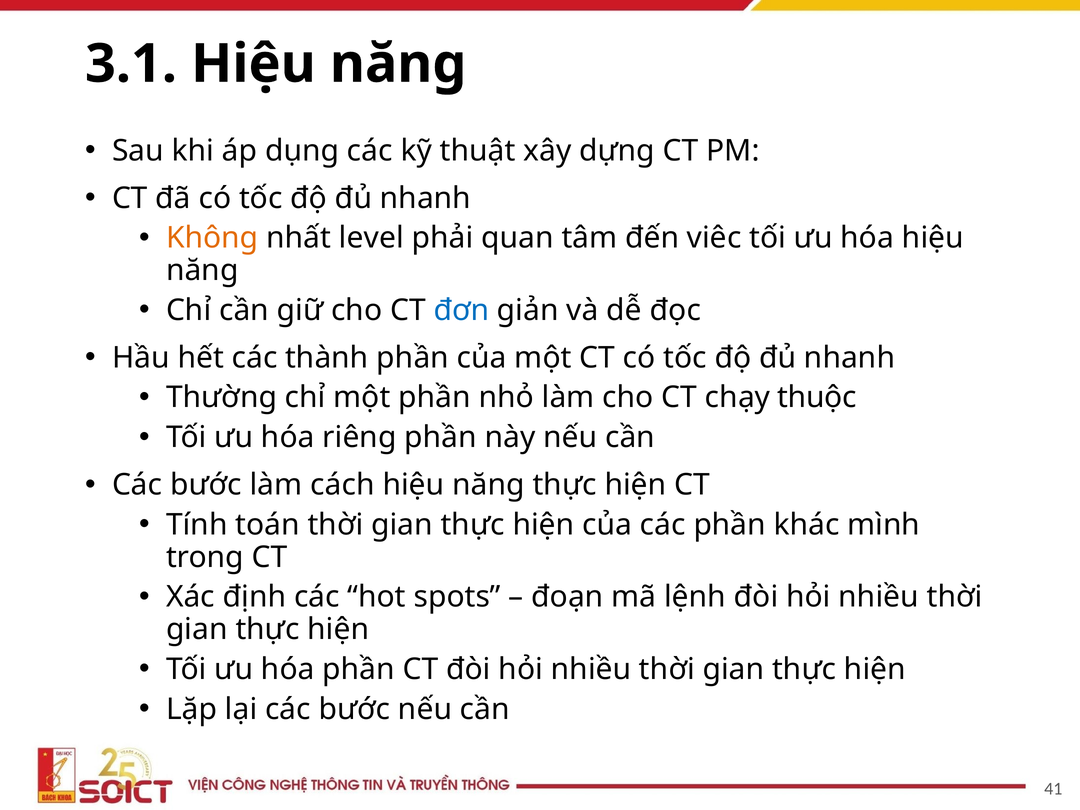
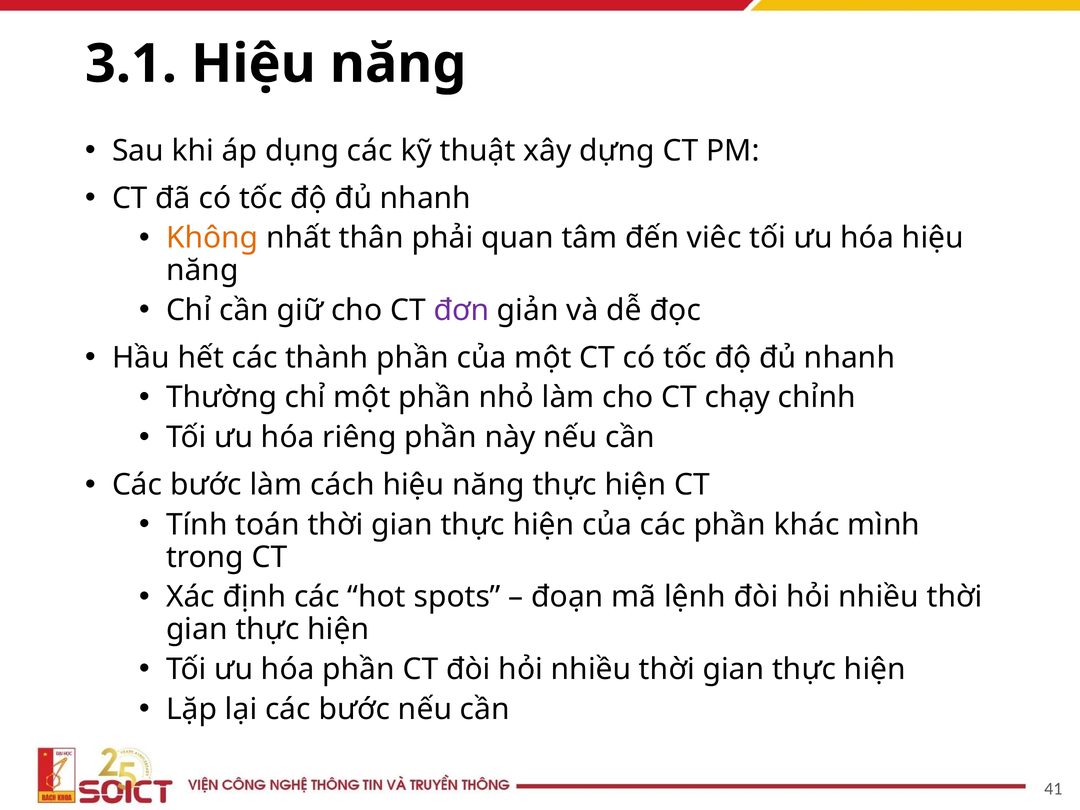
level: level -> thân
đơn colour: blue -> purple
thuộc: thuộc -> chỉnh
